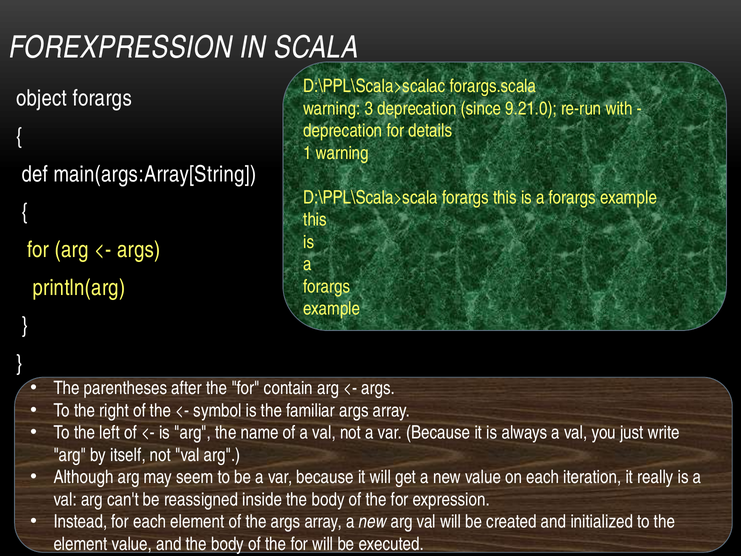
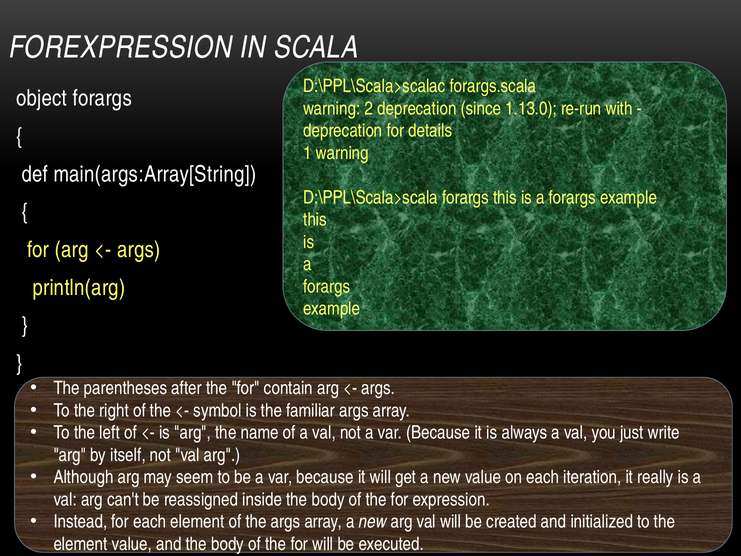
3: 3 -> 2
9.21.0: 9.21.0 -> 1.13.0
